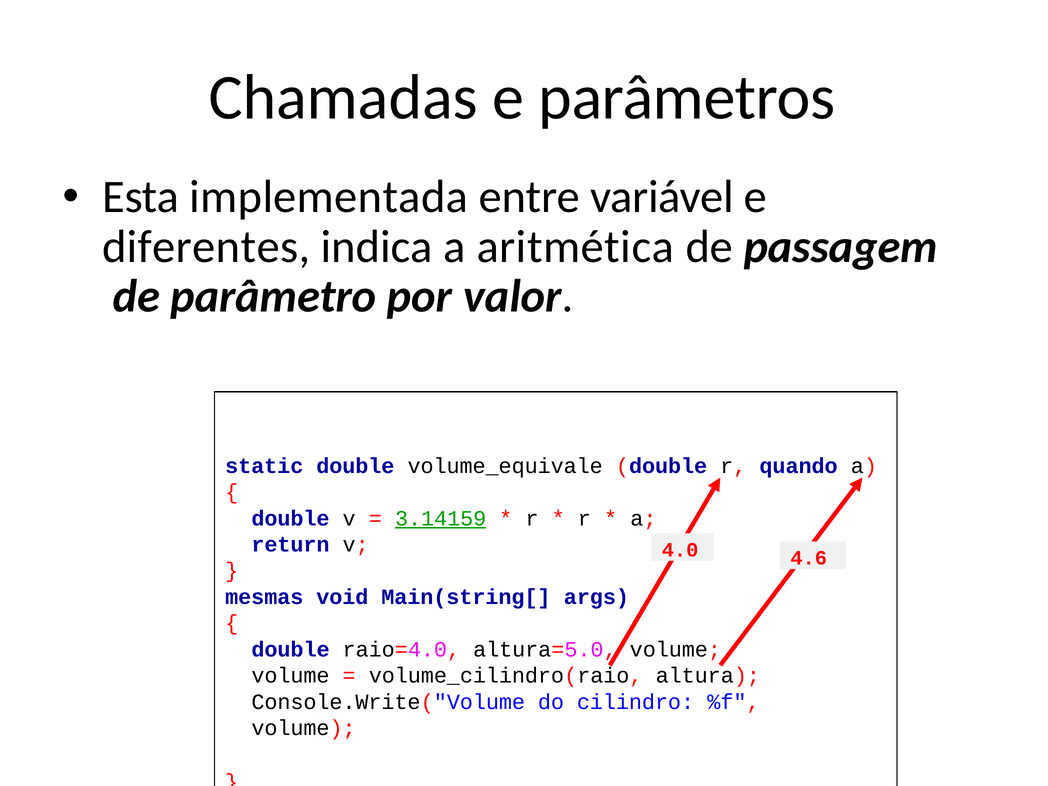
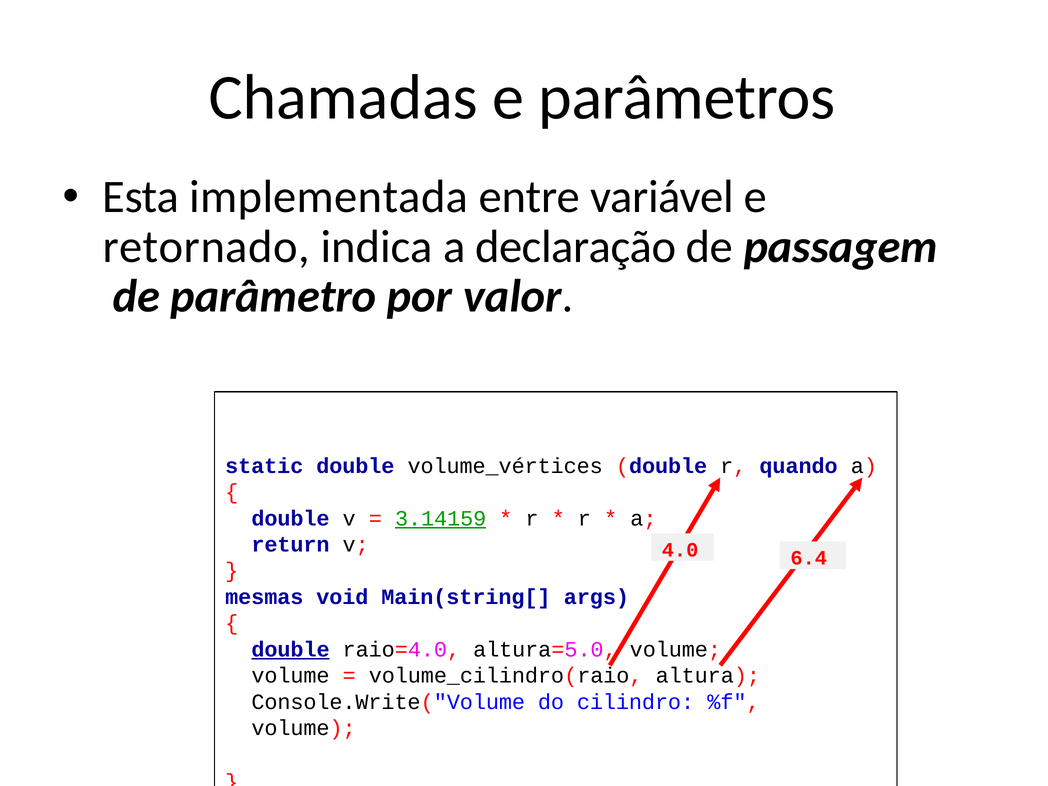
diferentes: diferentes -> retornado
aritmética: aritmética -> declaração
volume_equivale: volume_equivale -> volume_vértices
4.6: 4.6 -> 6.4
double at (291, 649) underline: none -> present
